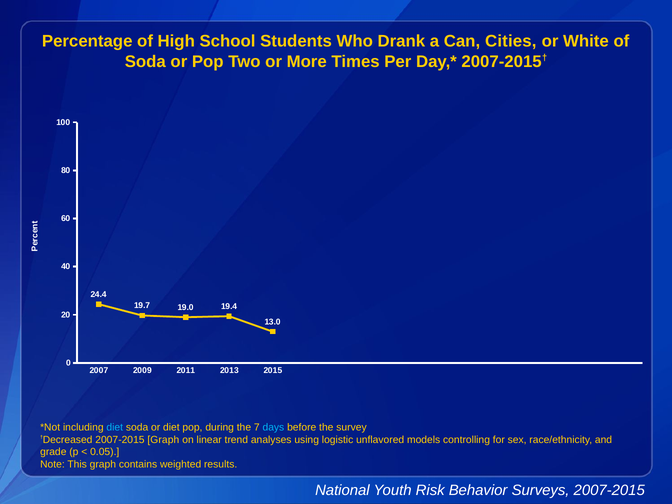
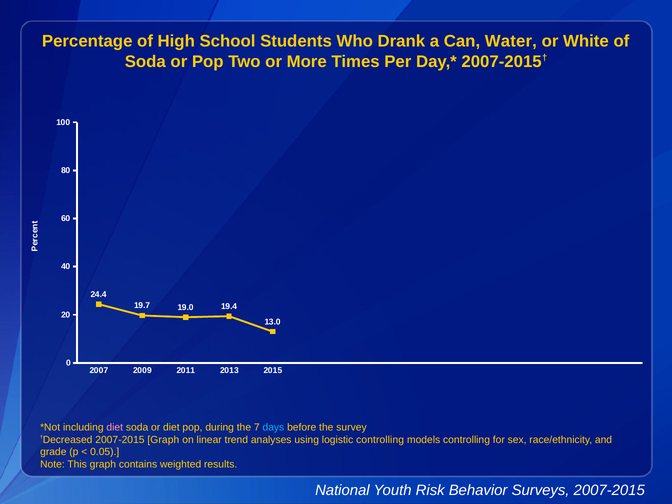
Cities: Cities -> Water
diet at (115, 427) colour: light blue -> pink
logistic unflavored: unflavored -> controlling
